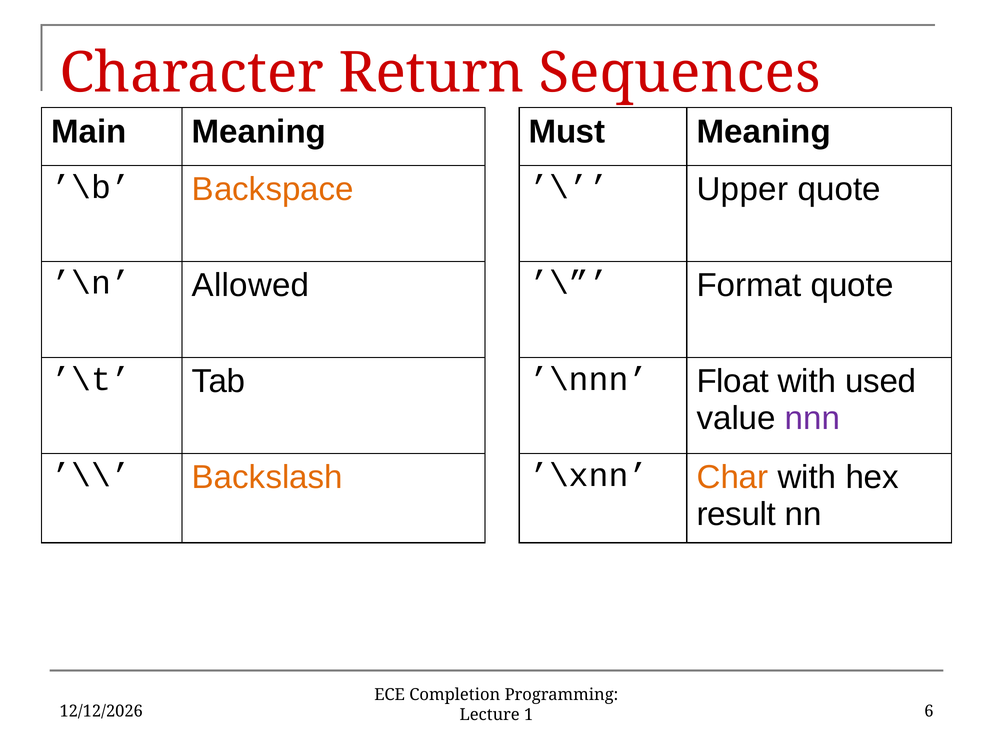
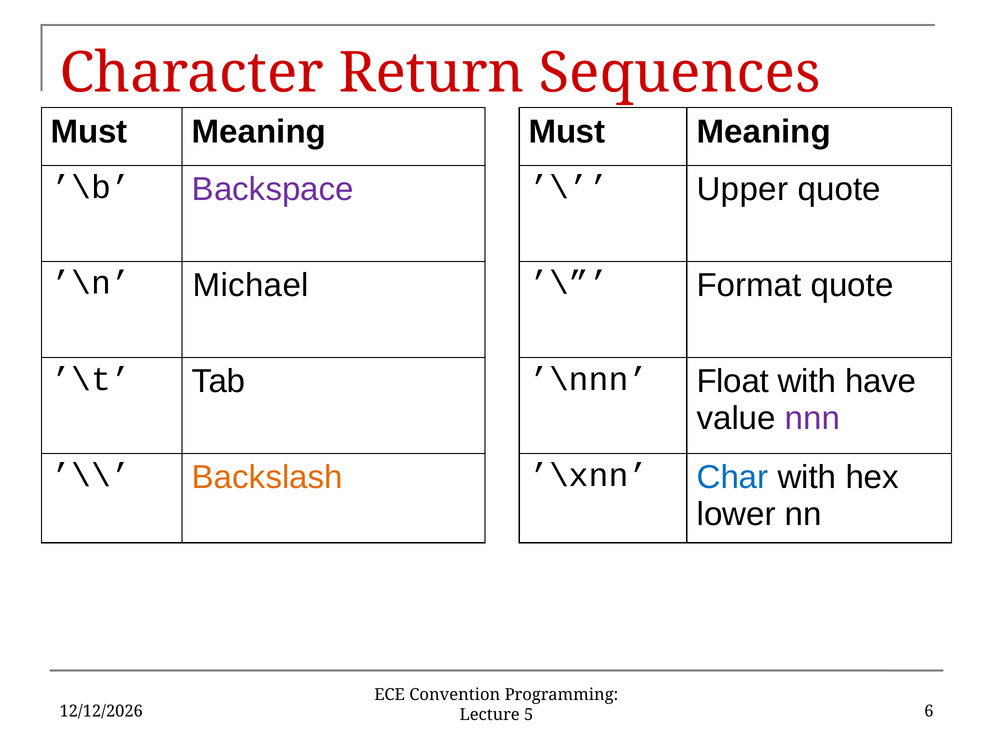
Main at (89, 132): Main -> Must
Backspace colour: orange -> purple
Allowed: Allowed -> Michael
used: used -> have
Char colour: orange -> blue
result: result -> lower
Completion: Completion -> Convention
1: 1 -> 5
